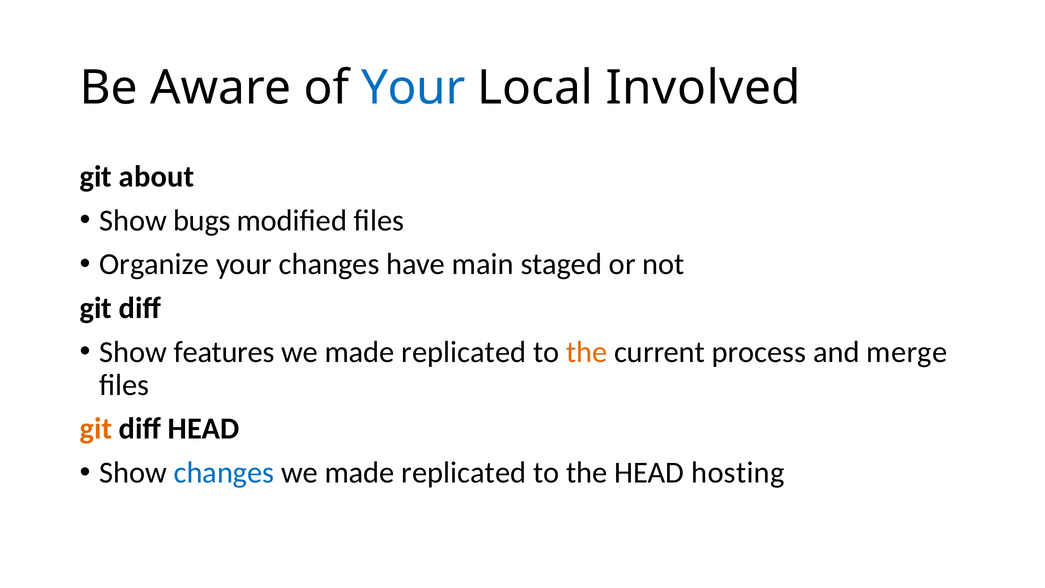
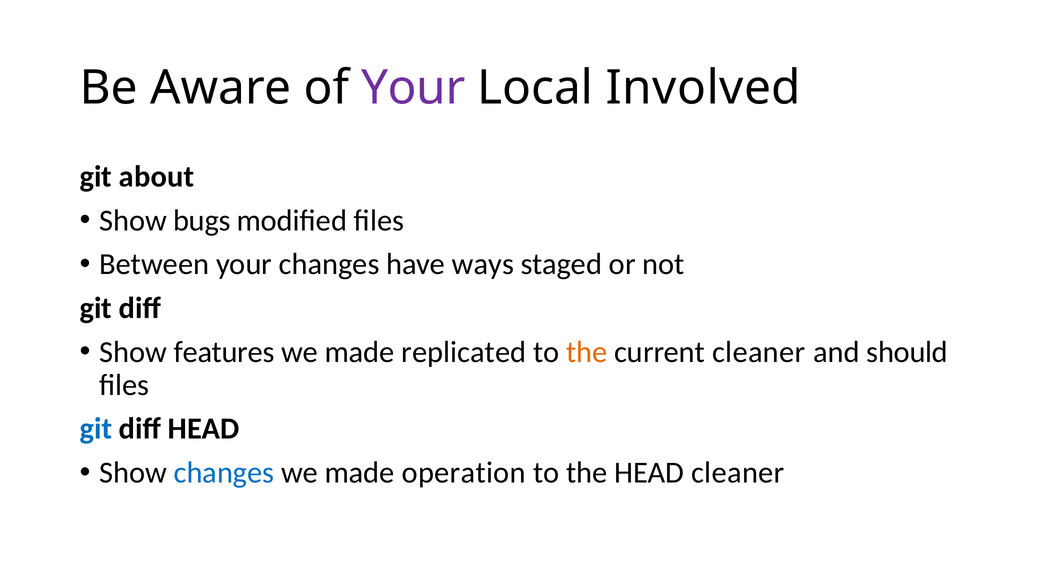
Your at (413, 88) colour: blue -> purple
Organize: Organize -> Between
main: main -> ways
current process: process -> cleaner
merge: merge -> should
git at (96, 429) colour: orange -> blue
replicated at (464, 472): replicated -> operation
HEAD hosting: hosting -> cleaner
